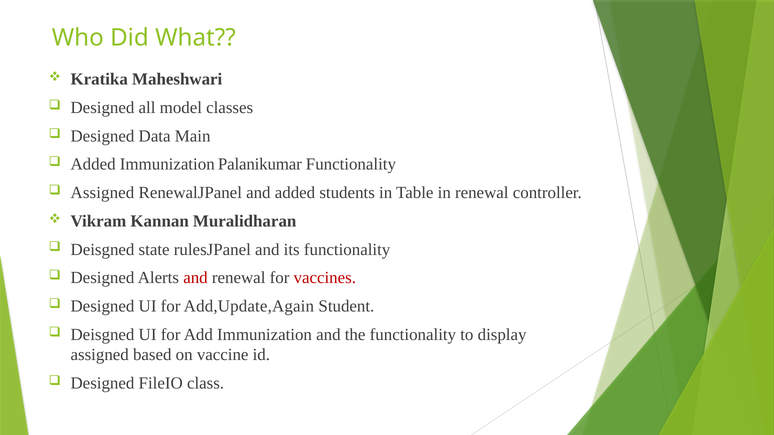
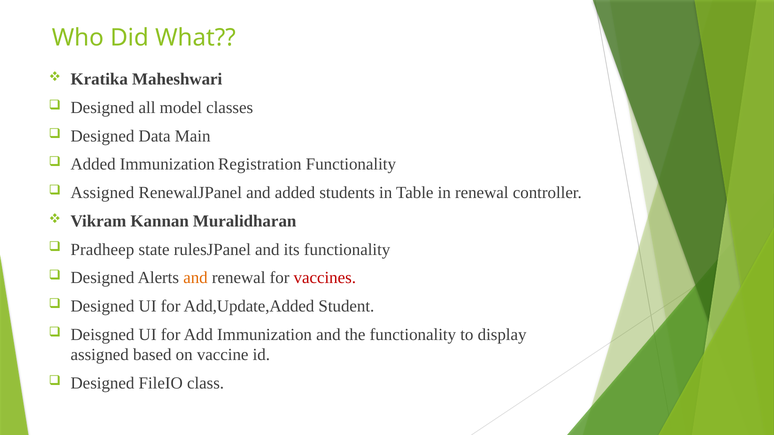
Palanikumar: Palanikumar -> Registration
Deisgned at (103, 250): Deisgned -> Pradheep
and at (195, 278) colour: red -> orange
Add,Update,Again: Add,Update,Again -> Add,Update,Added
